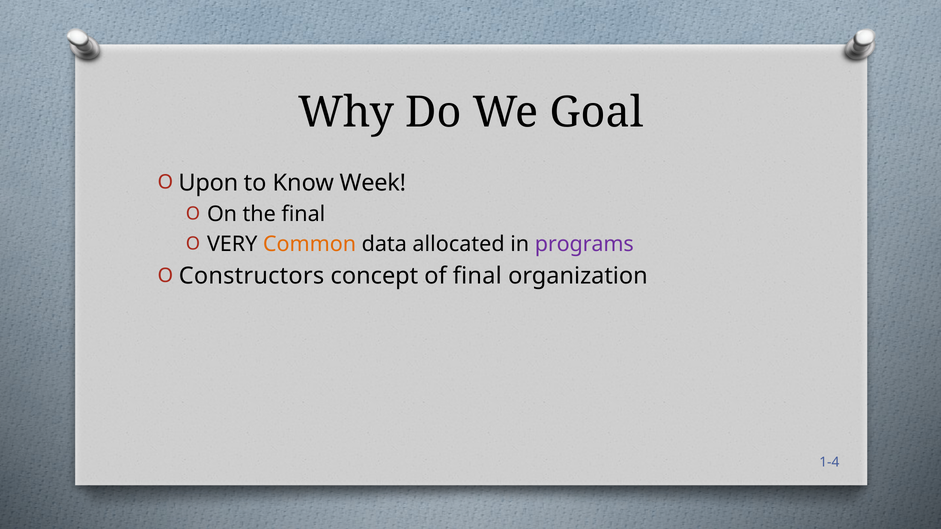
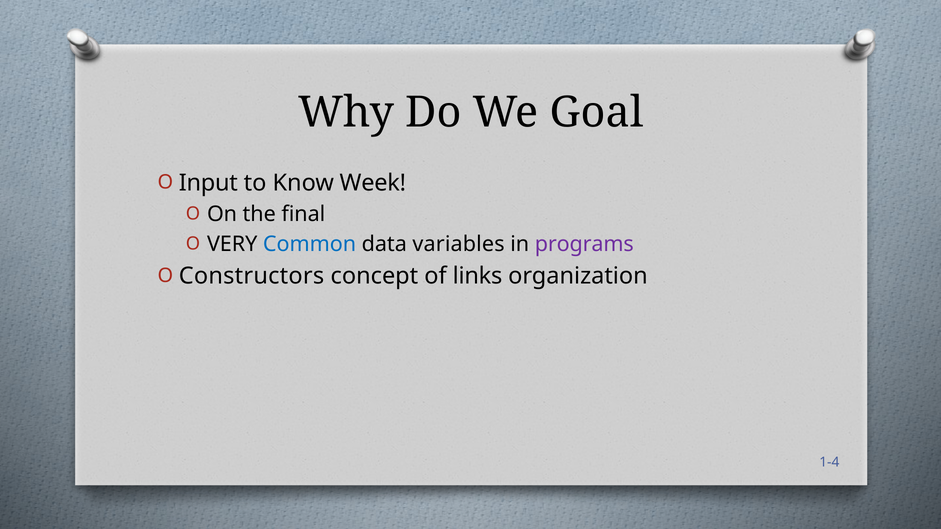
Upon: Upon -> Input
Common colour: orange -> blue
allocated: allocated -> variables
of final: final -> links
